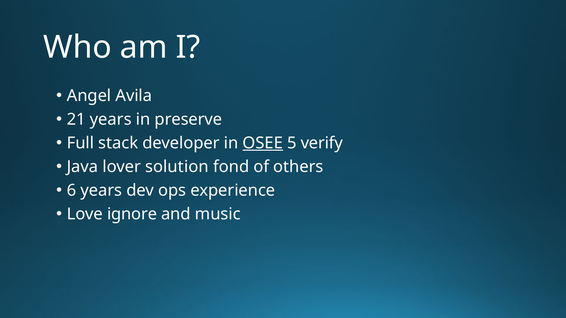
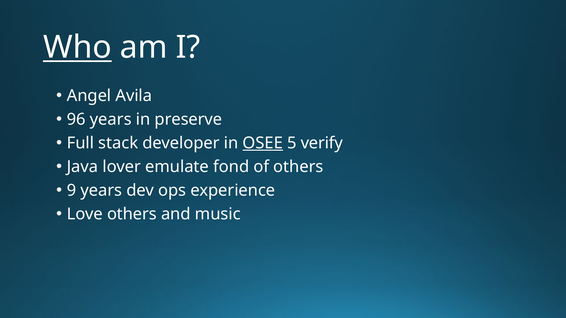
Who underline: none -> present
21: 21 -> 96
solution: solution -> emulate
6: 6 -> 9
Love ignore: ignore -> others
